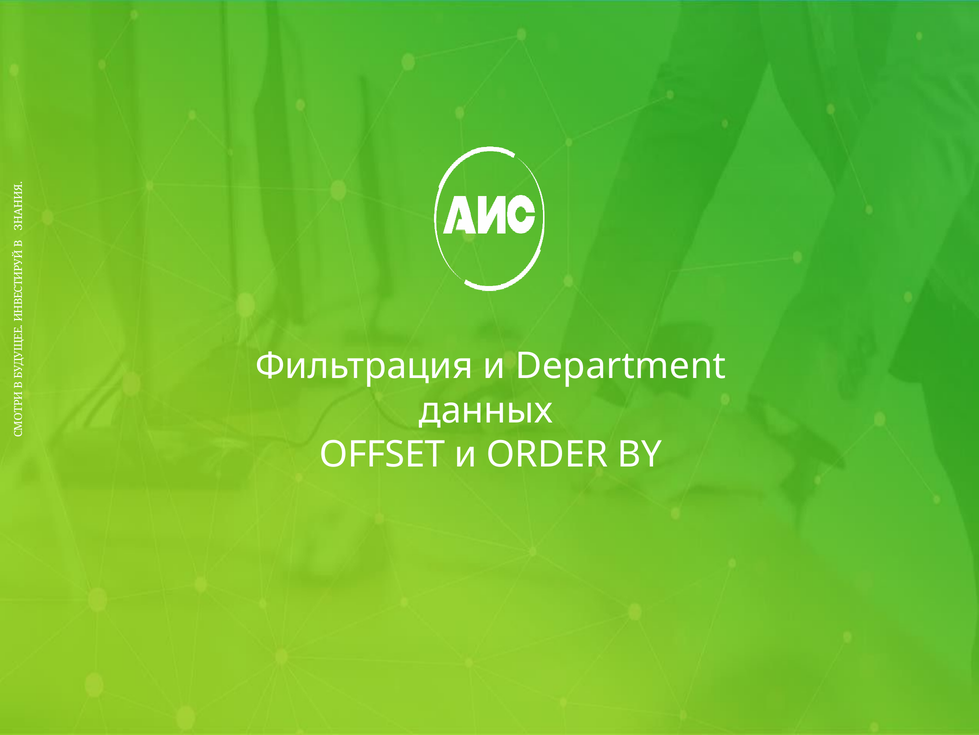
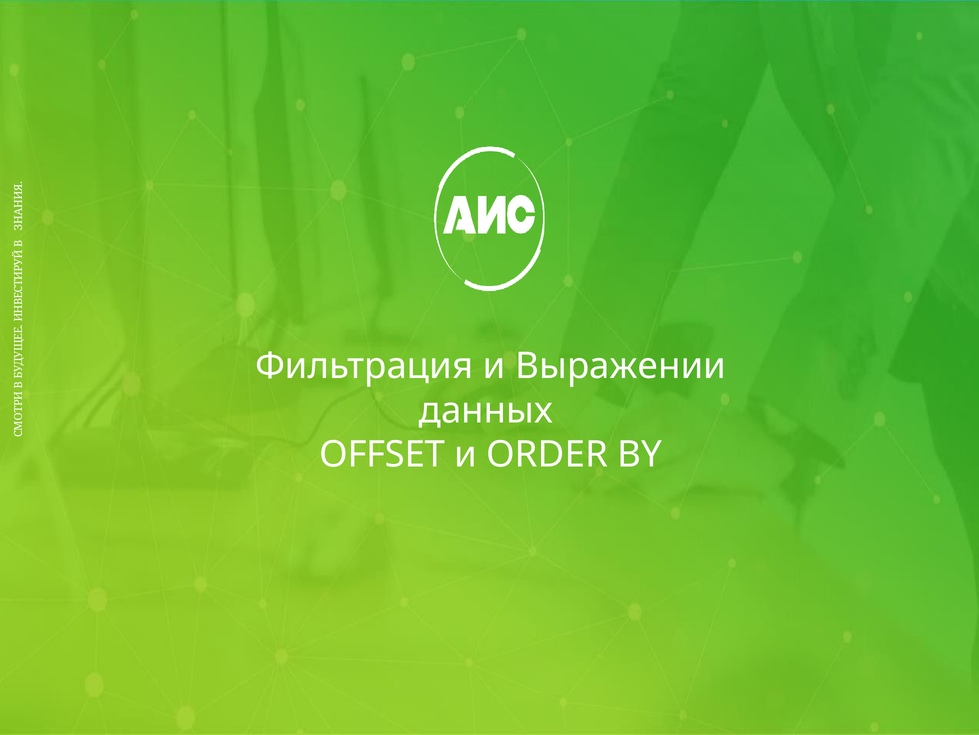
Department: Department -> Выражении
